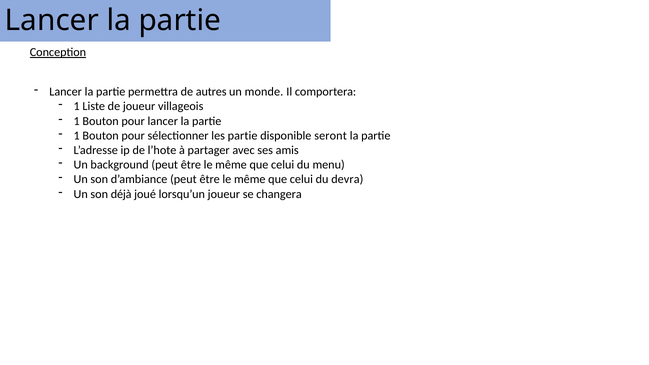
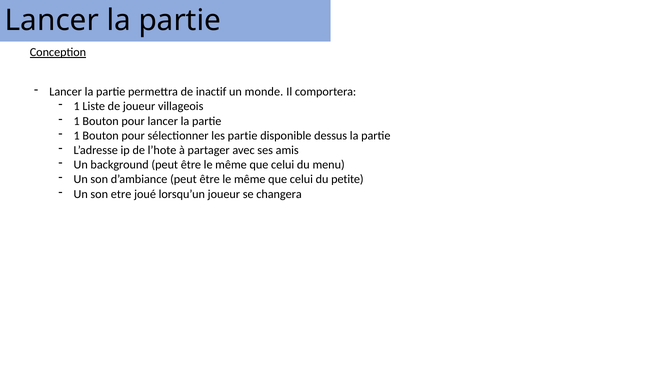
autres: autres -> inactif
seront: seront -> dessus
devra: devra -> petite
déjà: déjà -> etre
